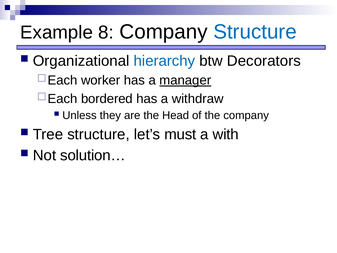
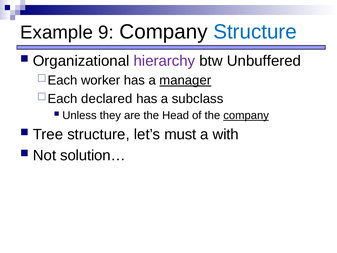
8: 8 -> 9
hierarchy colour: blue -> purple
Decorators: Decorators -> Unbuffered
bordered: bordered -> declared
withdraw: withdraw -> subclass
company at (246, 115) underline: none -> present
